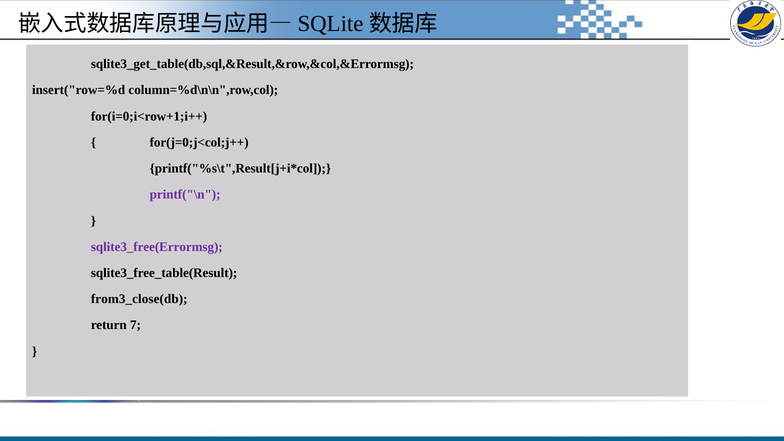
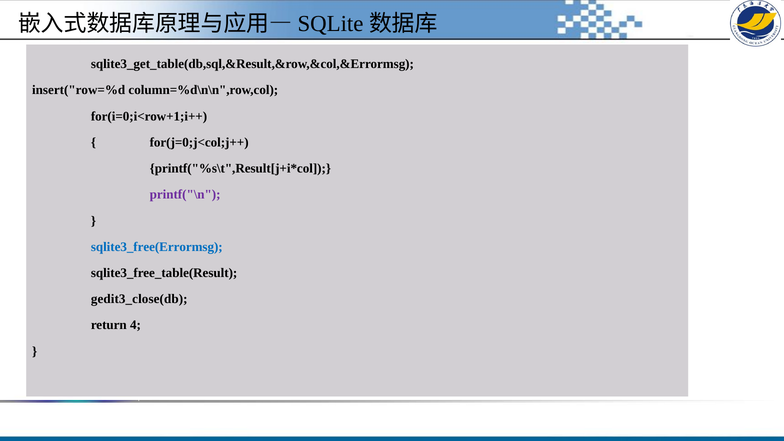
sqlite3_free(Errormsg colour: purple -> blue
from3_close(db: from3_close(db -> gedit3_close(db
7: 7 -> 4
